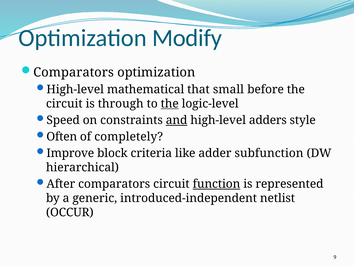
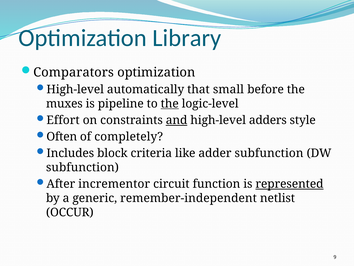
Modify: Modify -> Library
mathematical: mathematical -> automatically
circuit at (64, 103): circuit -> muxes
through: through -> pipeline
Speed: Speed -> Effort
Improve: Improve -> Includes
hierarchical at (82, 167): hierarchical -> subfunction
After comparators: comparators -> incrementor
function underline: present -> none
represented underline: none -> present
introduced-independent: introduced-independent -> remember-independent
